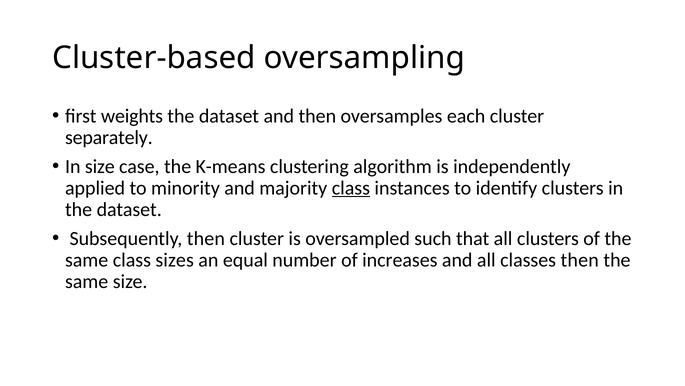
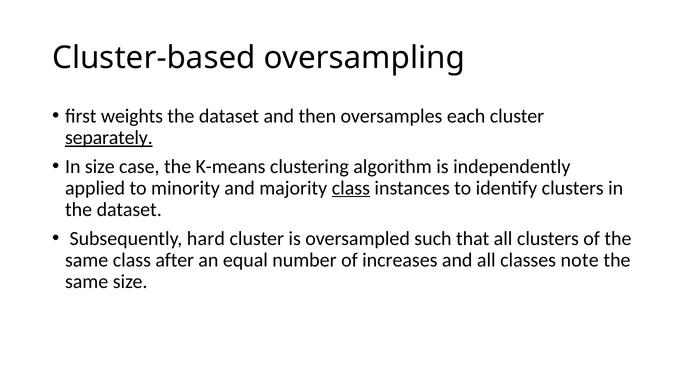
separately underline: none -> present
Subsequently then: then -> hard
sizes: sizes -> after
classes then: then -> note
